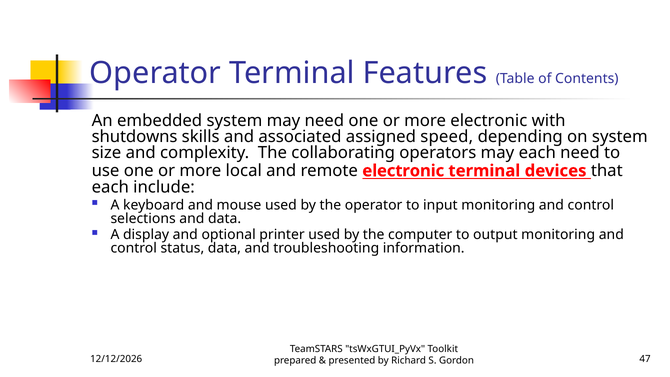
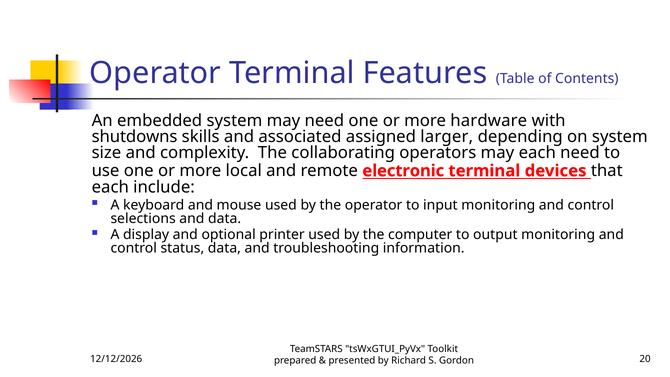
more electronic: electronic -> hardware
speed: speed -> larger
47: 47 -> 20
